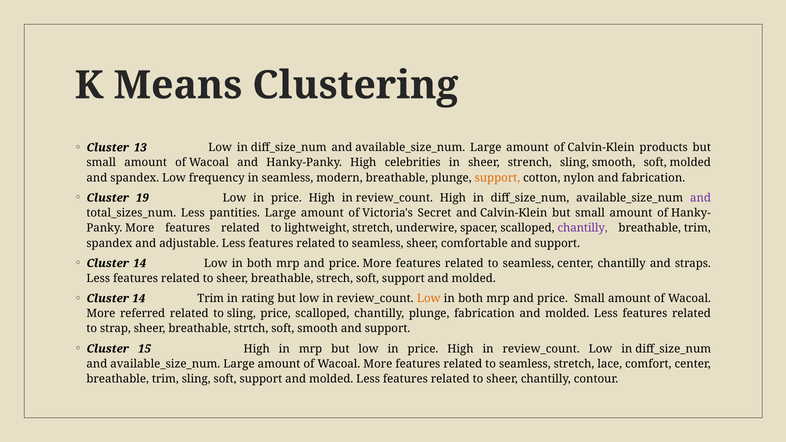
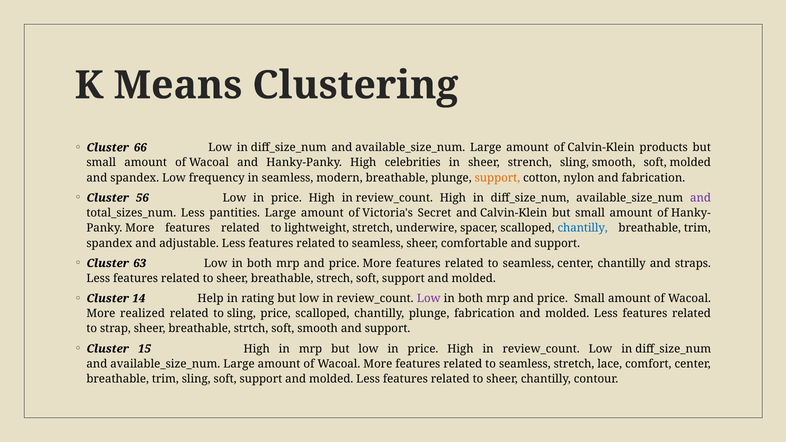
13: 13 -> 66
19: 19 -> 56
chantilly at (583, 228) colour: purple -> blue
14 at (140, 263): 14 -> 63
14 Trim: Trim -> Help
Low at (429, 299) colour: orange -> purple
referred: referred -> realized
